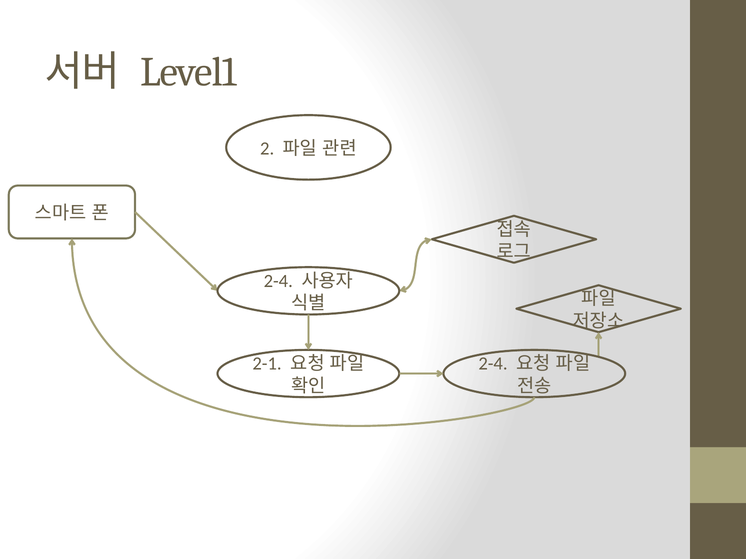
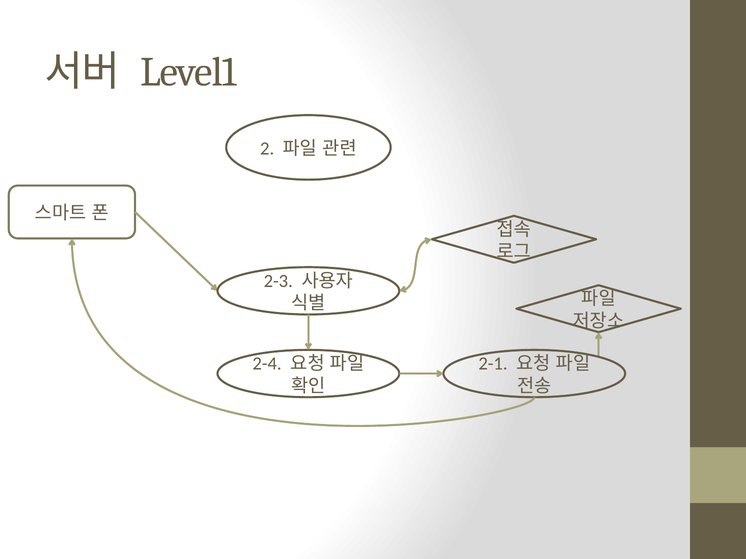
2-4 at (278, 281): 2-4 -> 2-3
2-1: 2-1 -> 2-4
2-4 at (493, 364): 2-4 -> 2-1
